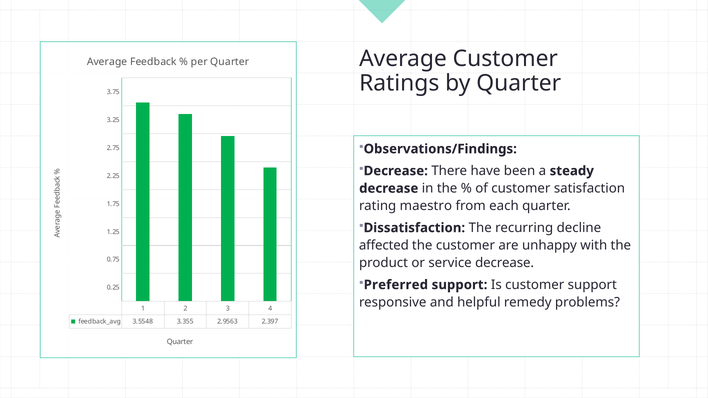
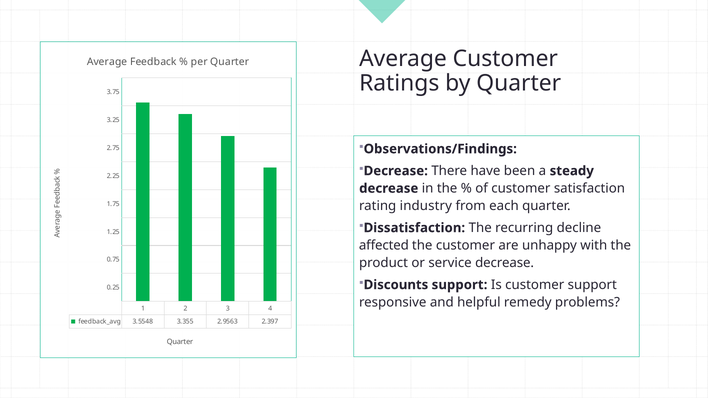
maestro: maestro -> industry
Preferred: Preferred -> Discounts
